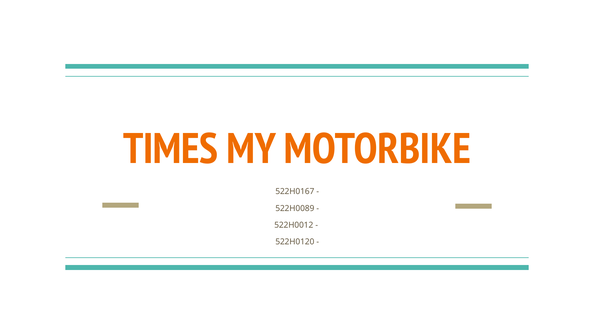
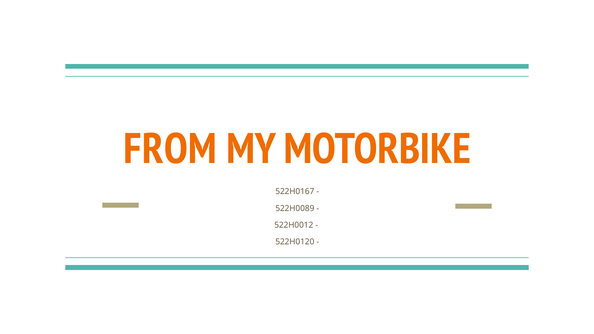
TIMES: TIMES -> FROM
